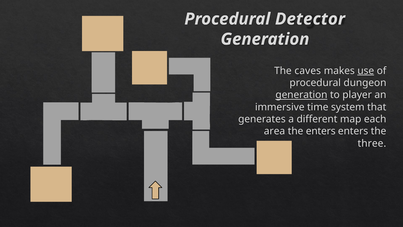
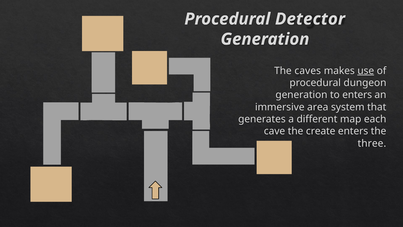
generation at (301, 95) underline: present -> none
to player: player -> enters
time: time -> area
area: area -> cave
the enters: enters -> create
